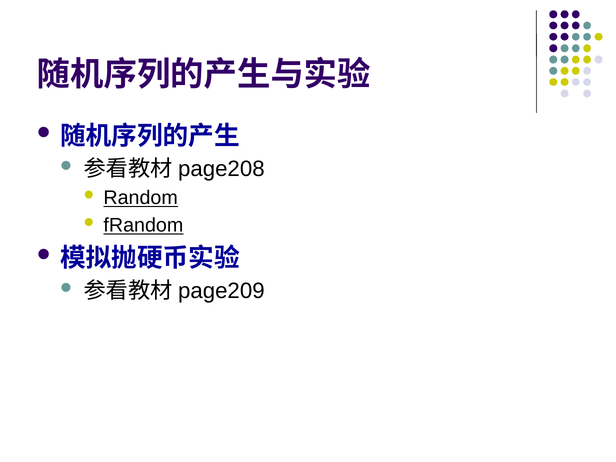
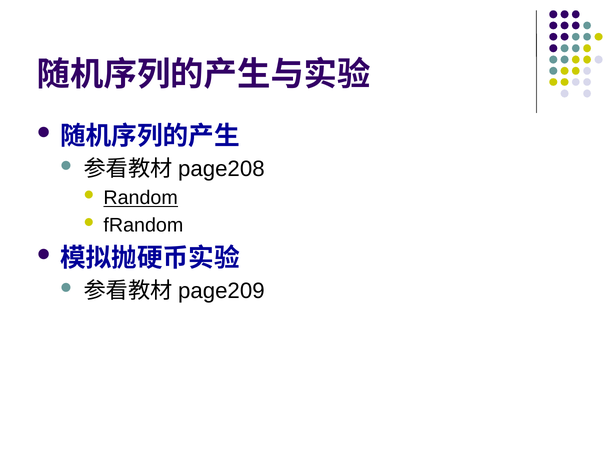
fRandom underline: present -> none
